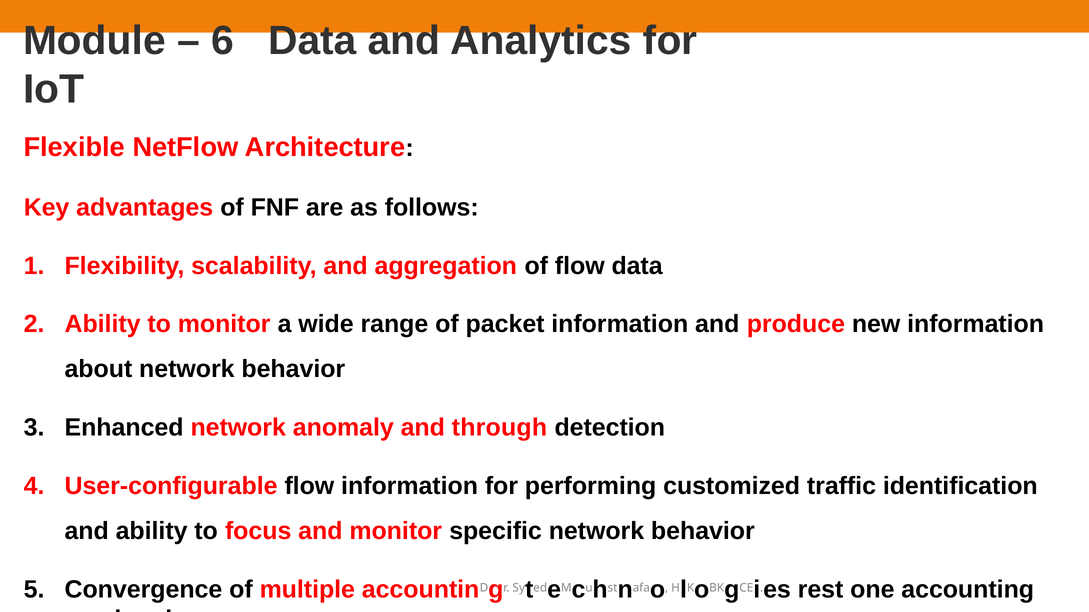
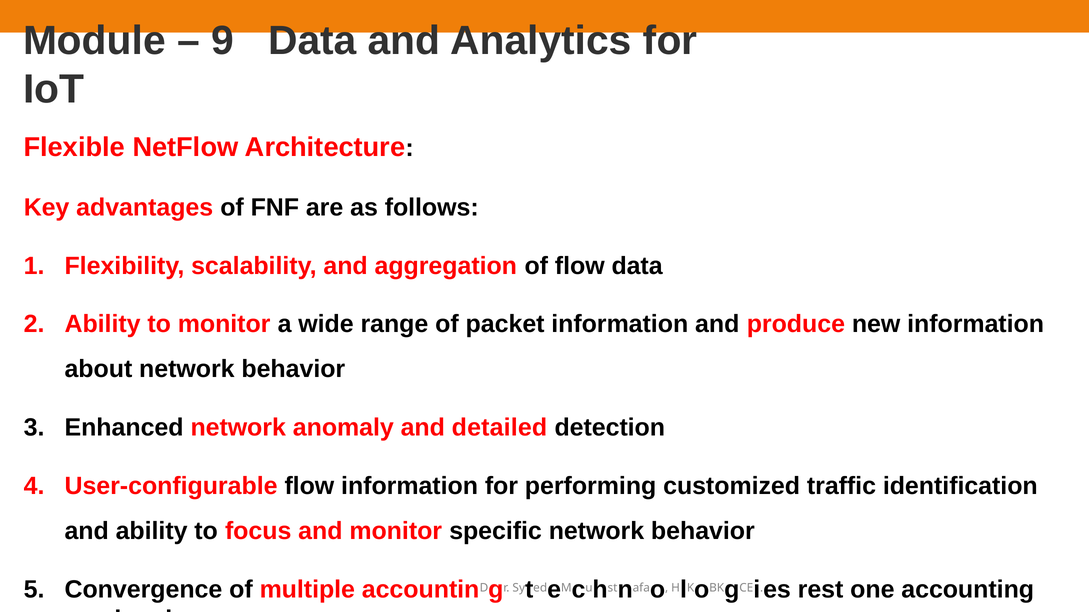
6: 6 -> 9
through: through -> detailed
